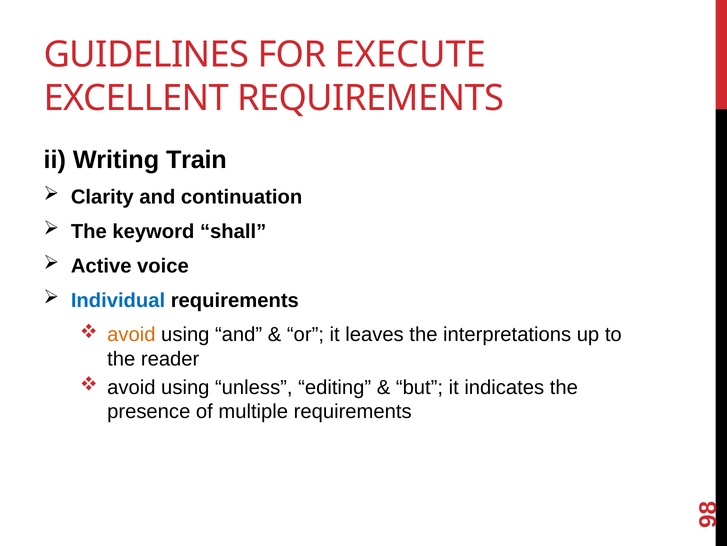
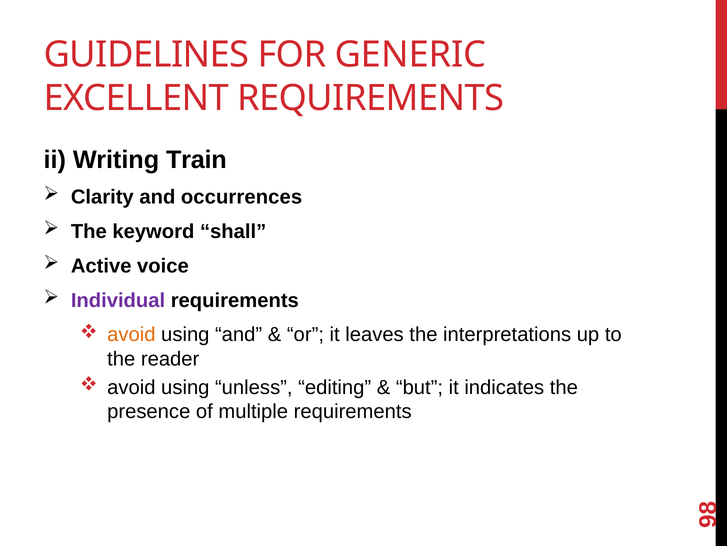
EXECUTE: EXECUTE -> GENERIC
continuation: continuation -> occurrences
Individual colour: blue -> purple
